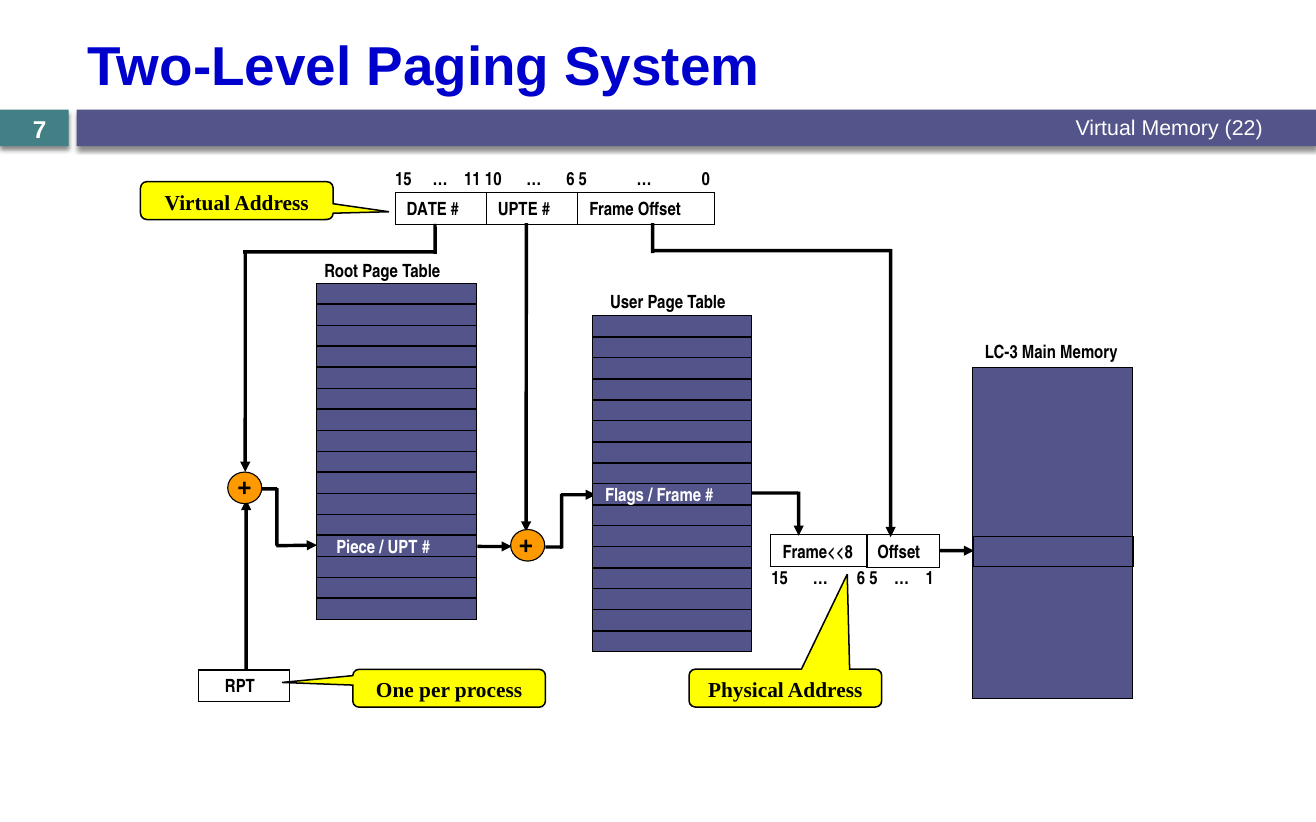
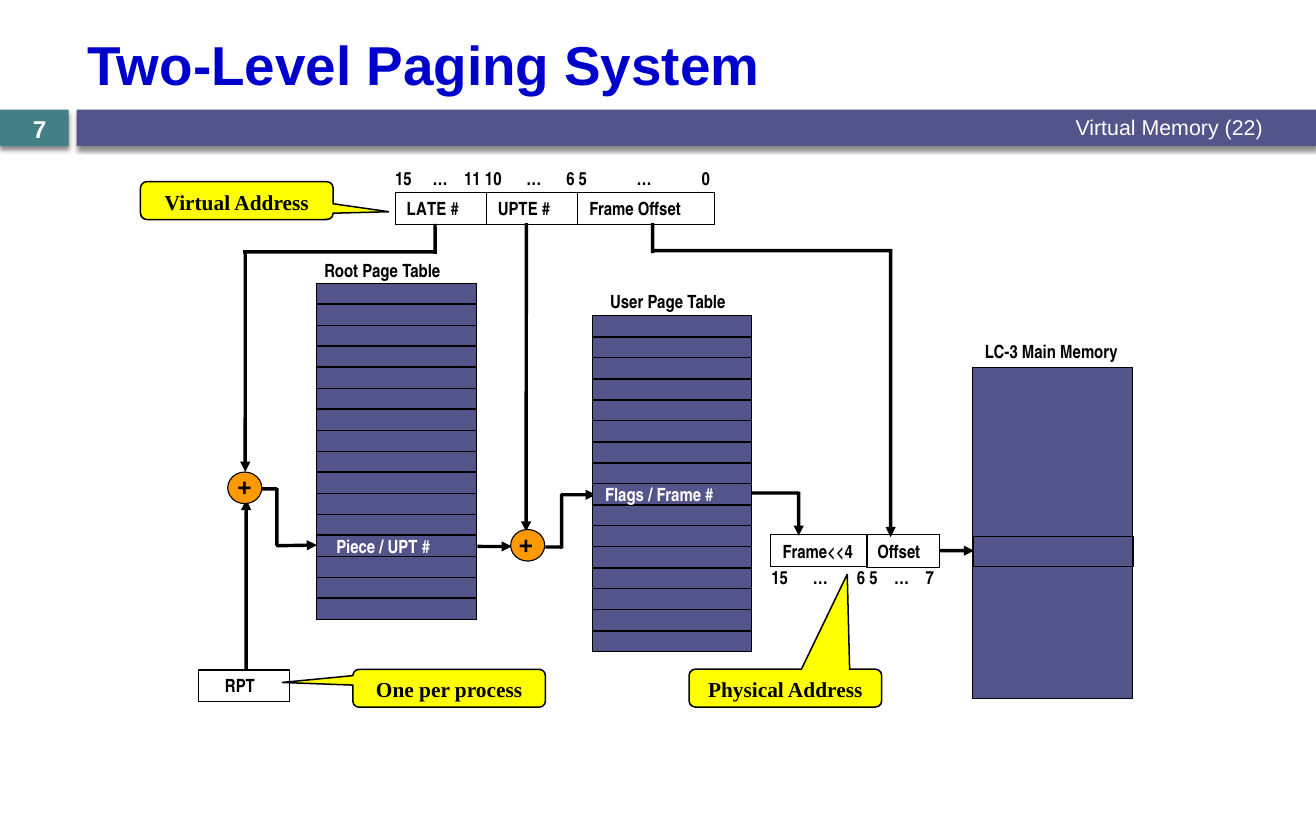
DATE: DATE -> LATE
Frame<<8: Frame<<8 -> Frame<<4
1 at (930, 578): 1 -> 7
